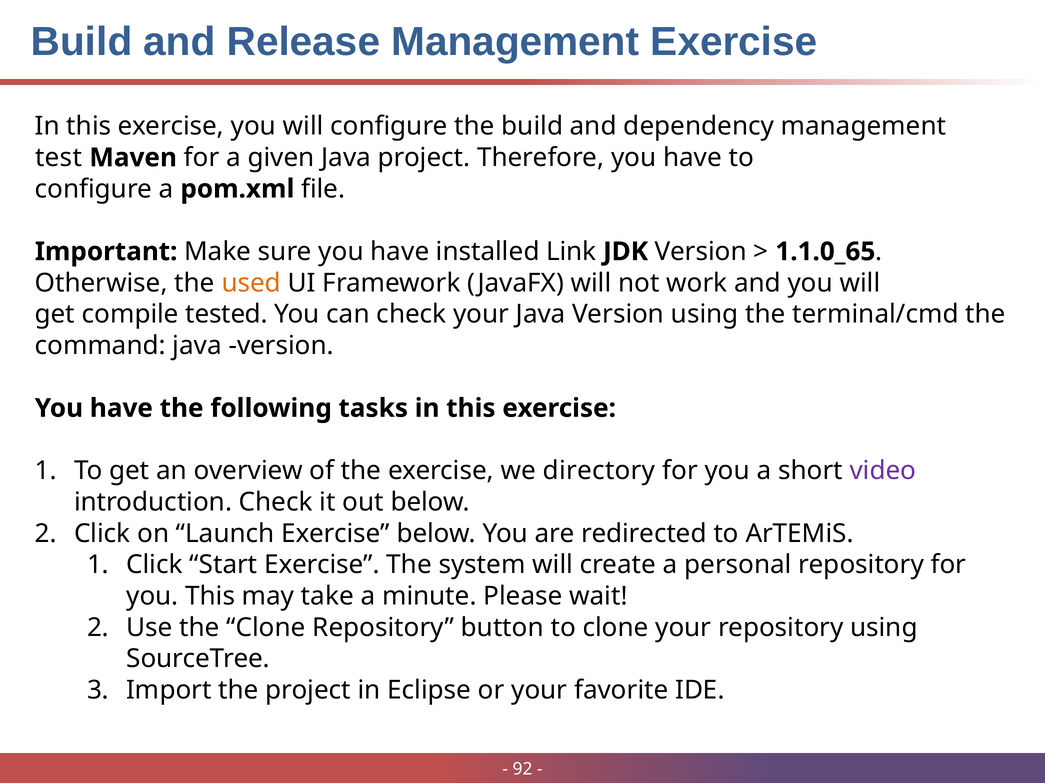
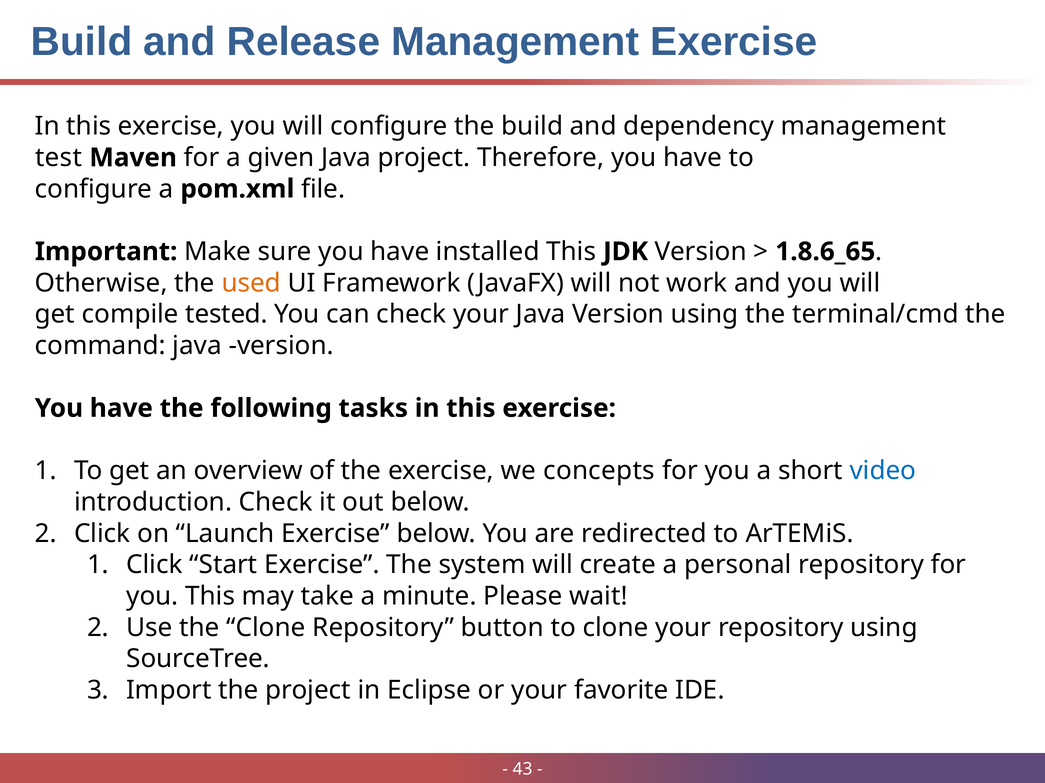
installed Link: Link -> This
1.1.0_65: 1.1.0_65 -> 1.8.6_65
directory: directory -> concepts
video colour: purple -> blue
92: 92 -> 43
